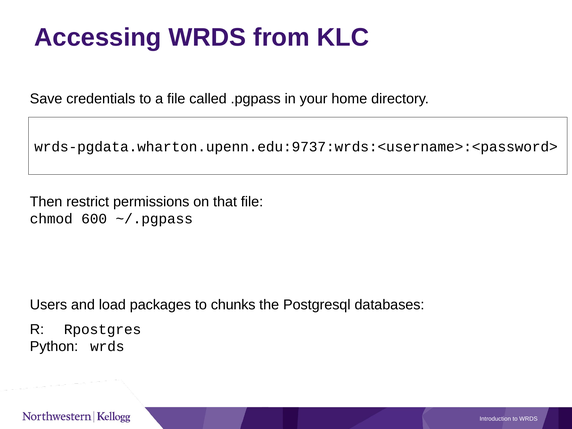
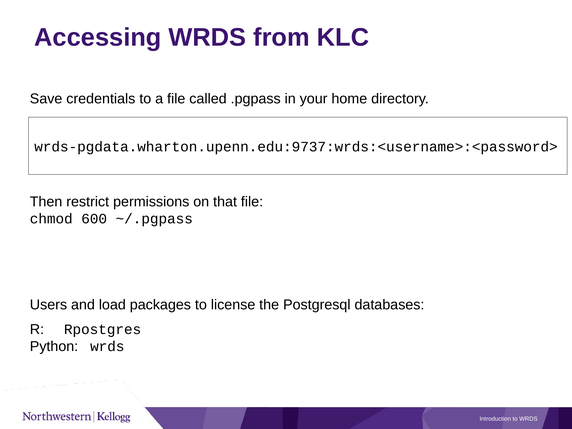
chunks: chunks -> license
